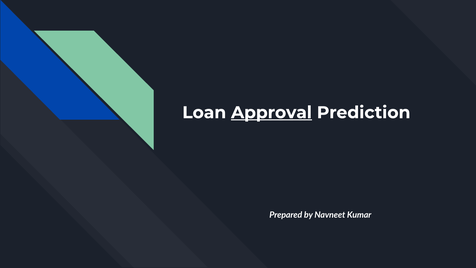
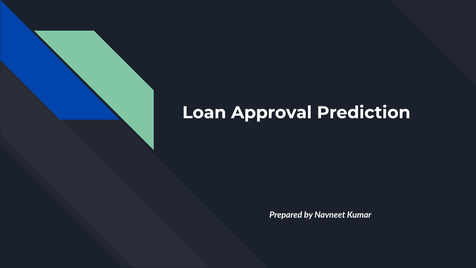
Approval underline: present -> none
